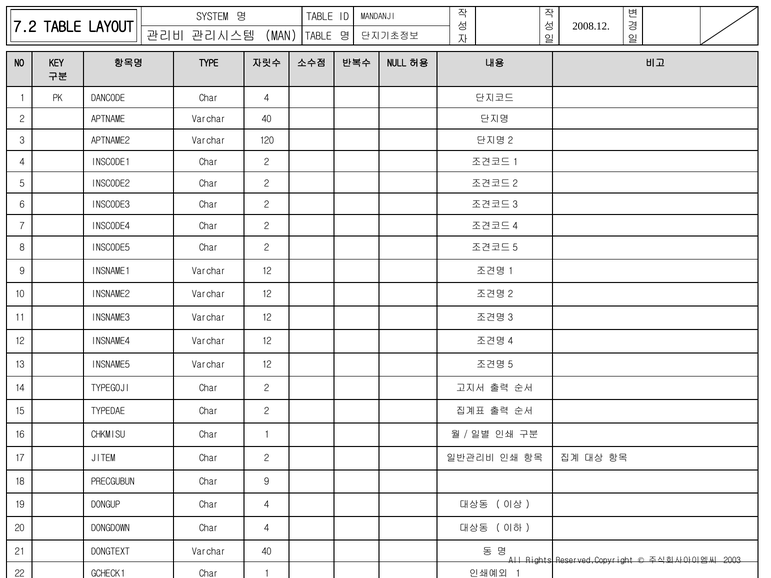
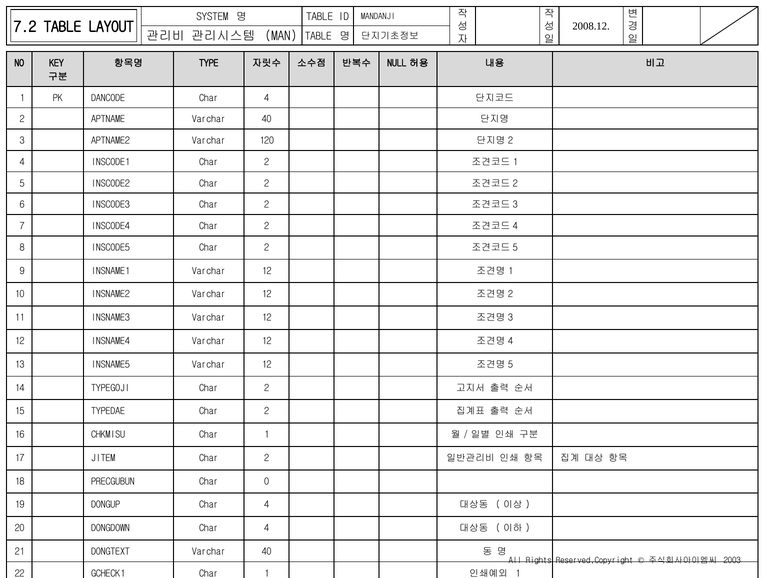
Char 9: 9 -> 0
